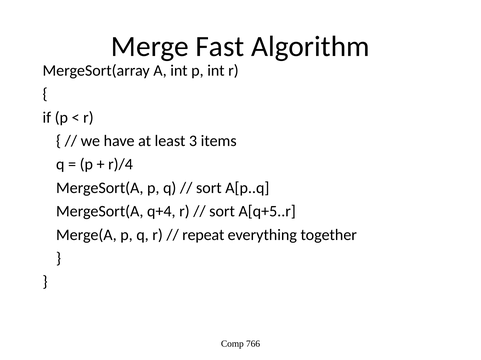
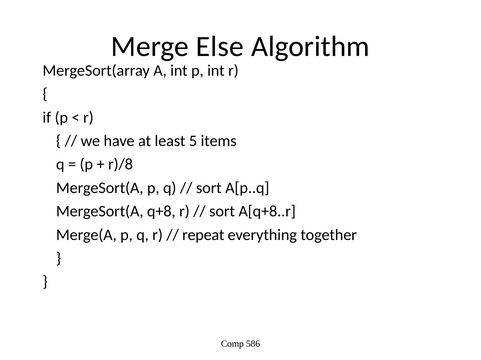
Fast: Fast -> Else
3: 3 -> 5
r)/4: r)/4 -> r)/8
q+4: q+4 -> q+8
A[q+5..r: A[q+5..r -> A[q+8..r
766: 766 -> 586
